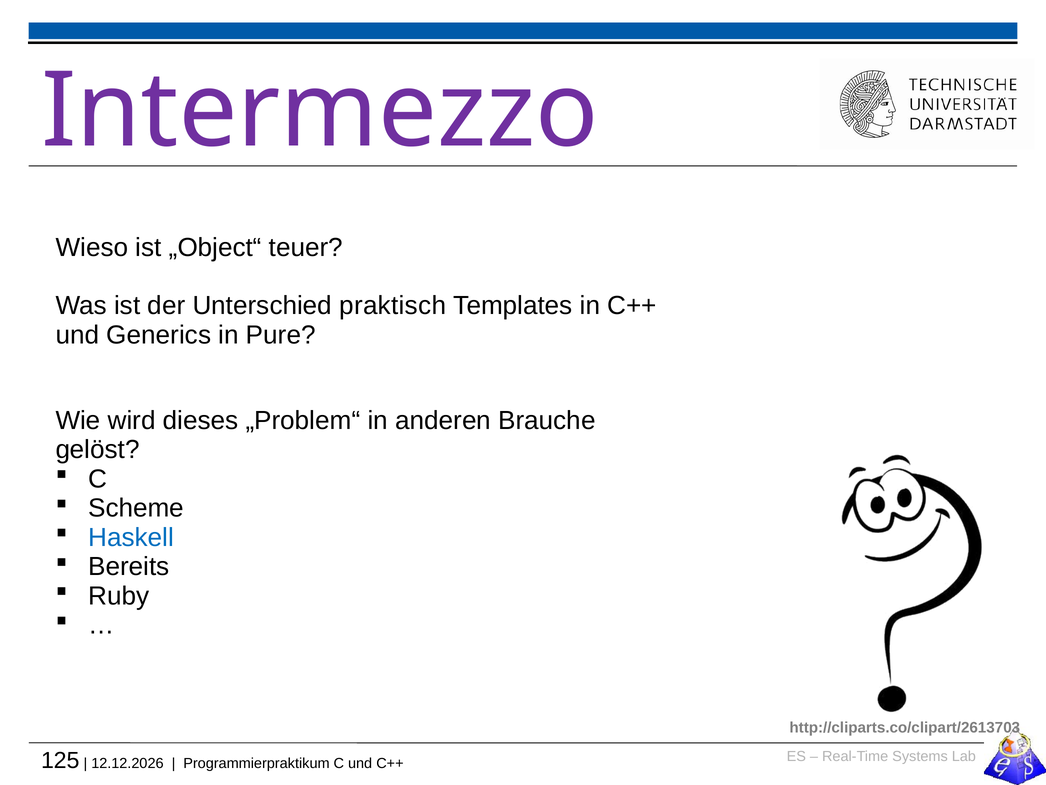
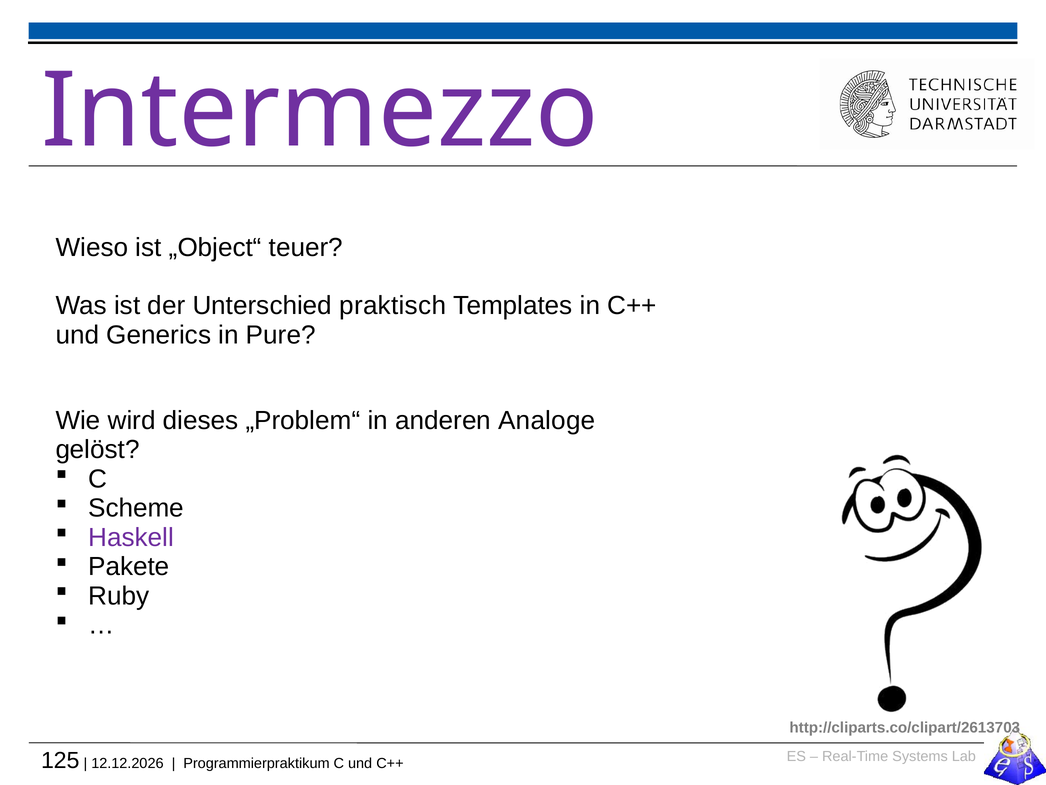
Brauche: Brauche -> Analoge
Haskell colour: blue -> purple
Bereits: Bereits -> Pakete
